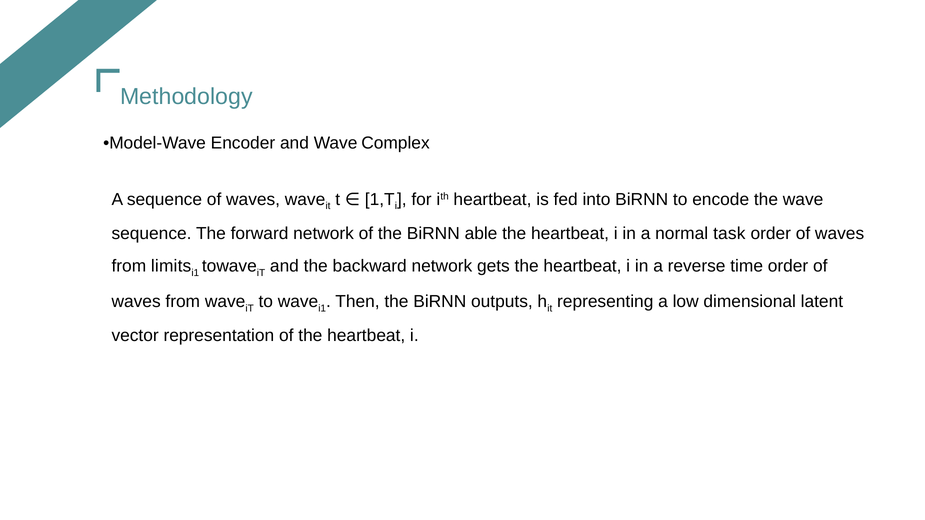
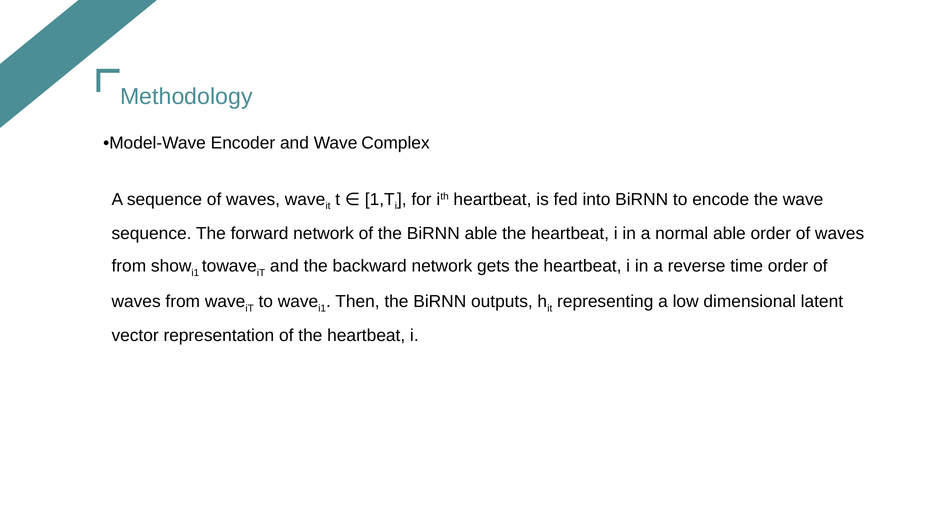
normal task: task -> able
limits: limits -> show
